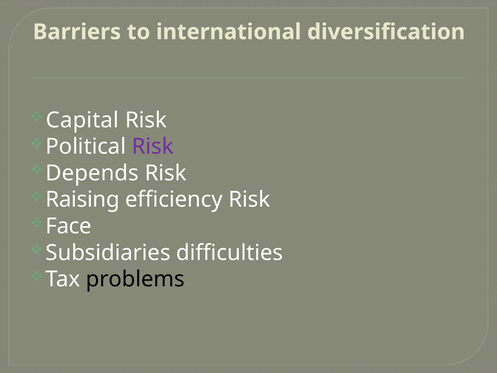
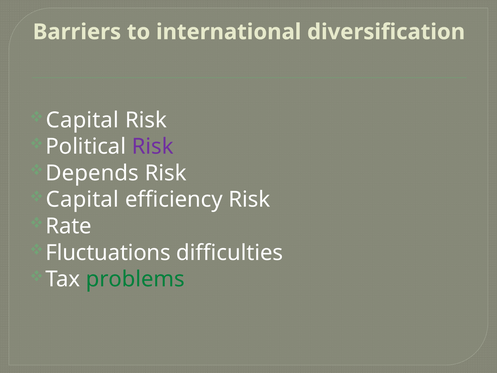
Raising at (83, 200): Raising -> Capital
Face: Face -> Rate
Subsidiaries: Subsidiaries -> Fluctuations
problems colour: black -> green
